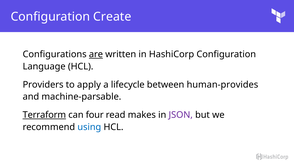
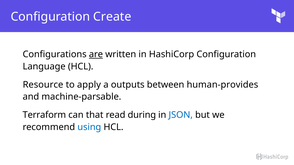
Providers: Providers -> Resource
lifecycle: lifecycle -> outputs
Terraform underline: present -> none
four: four -> that
makes: makes -> during
JSON colour: purple -> blue
